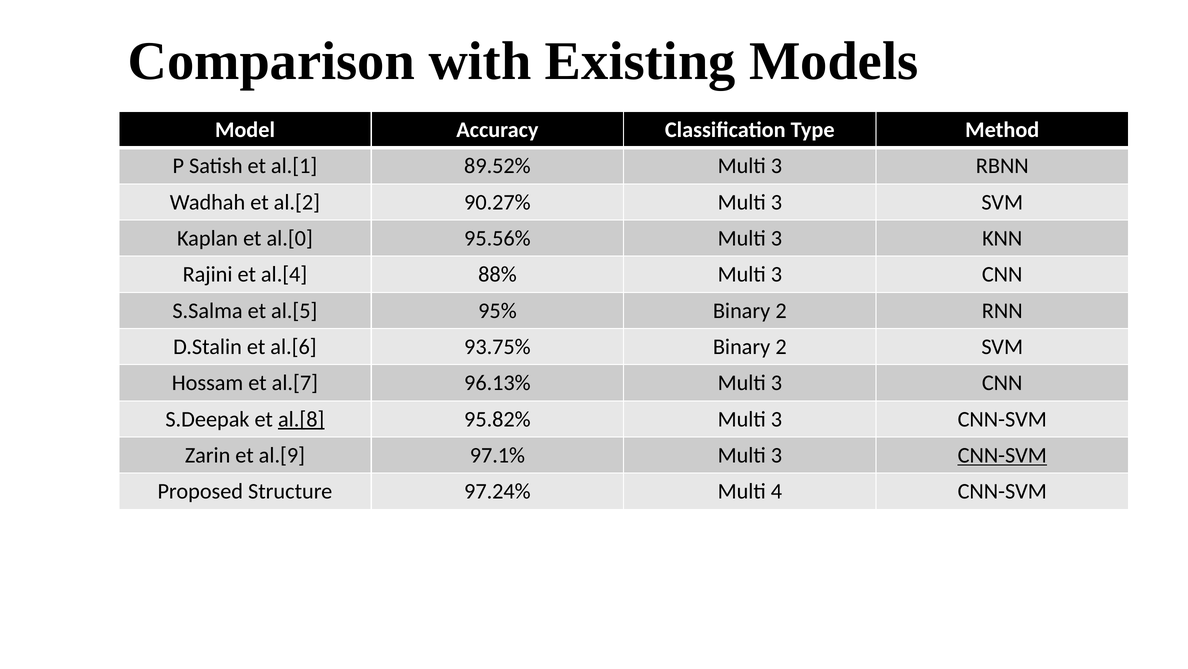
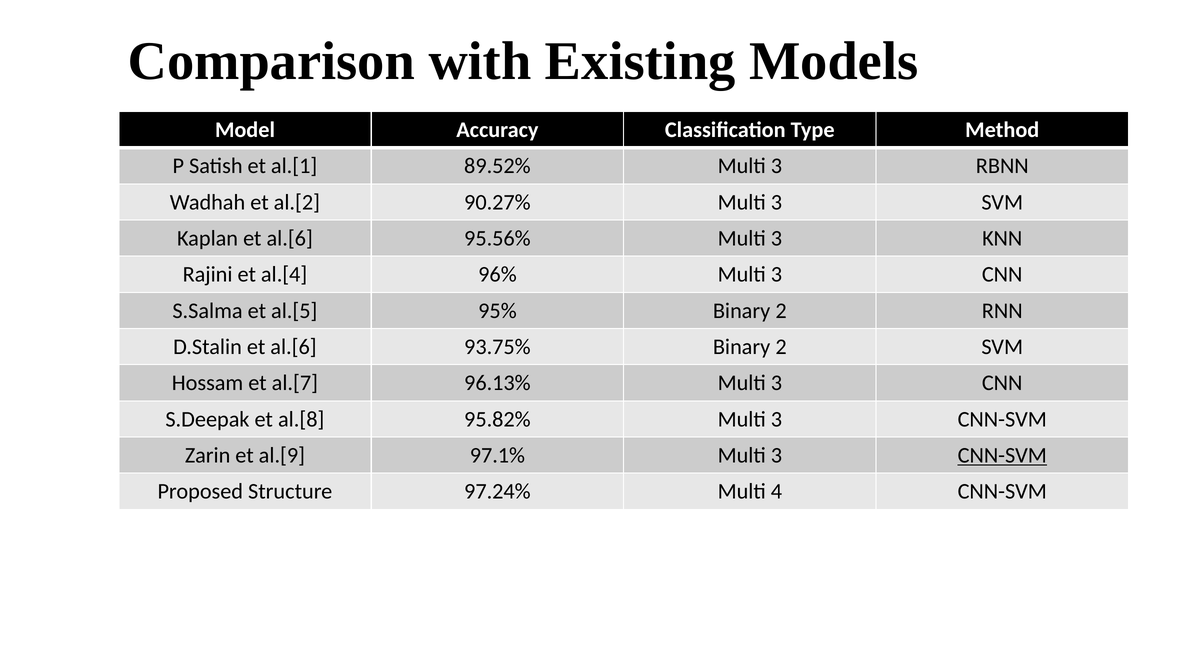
Kaplan et al.[0: al.[0 -> al.[6
88%: 88% -> 96%
al.[8 underline: present -> none
